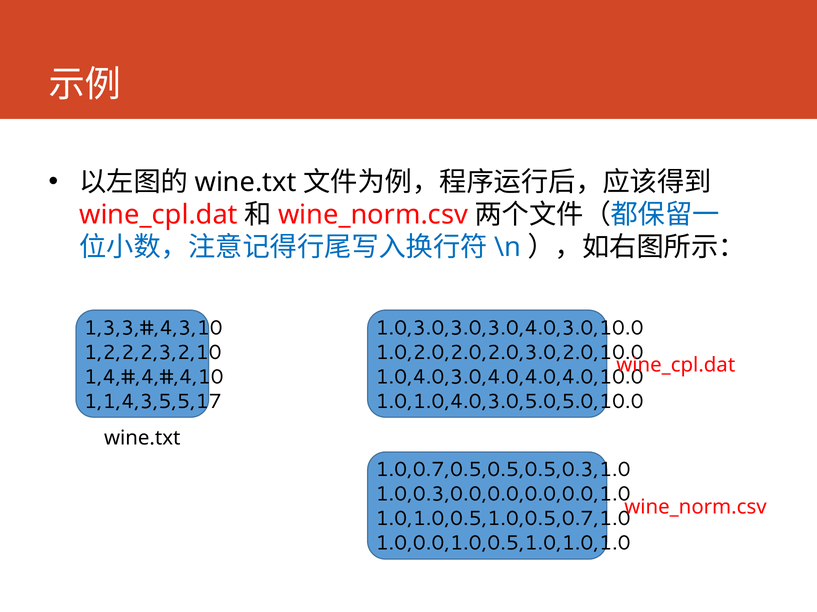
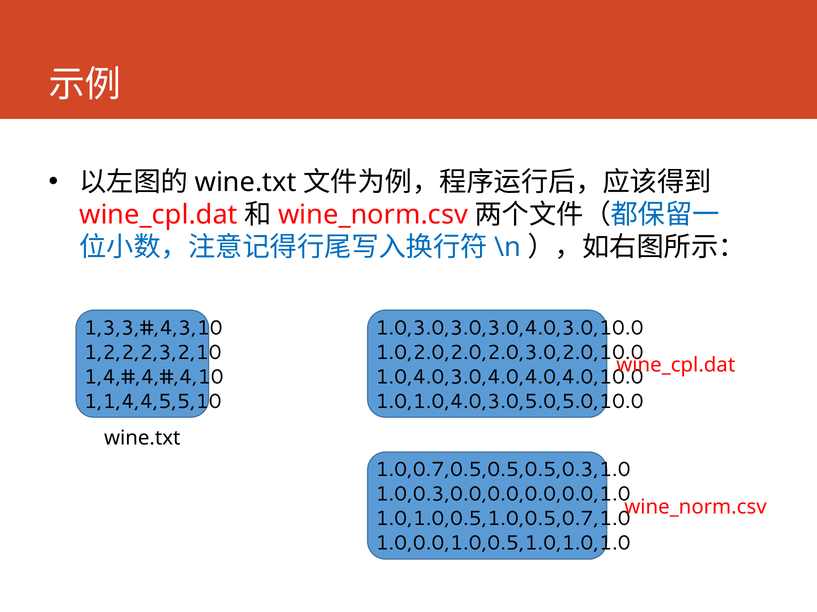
1,1,4,3,5,5,17: 1,1,4,3,5,5,17 -> 1,1,4,4,5,5,10
